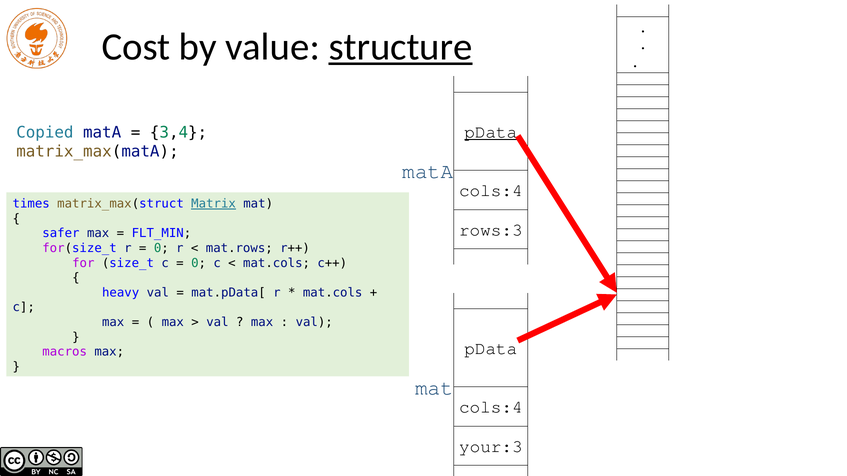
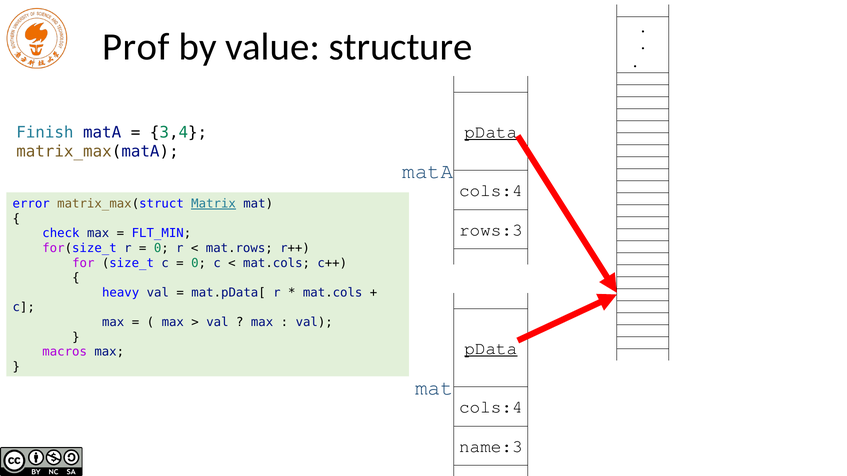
Cost: Cost -> Prof
structure underline: present -> none
Copied: Copied -> Finish
times: times -> error
safer: safer -> check
pData at (491, 349) underline: none -> present
your:3: your:3 -> name:3
